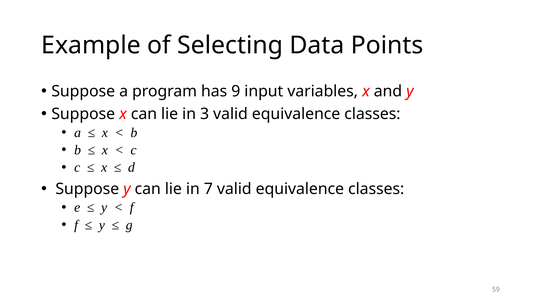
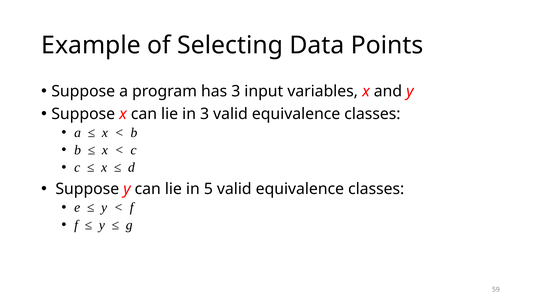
has 9: 9 -> 3
7: 7 -> 5
